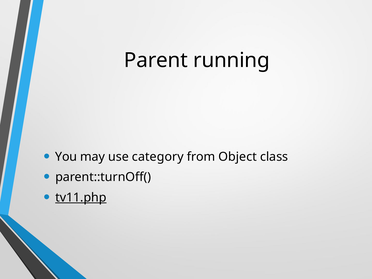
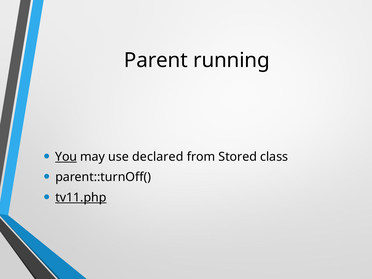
You underline: none -> present
category: category -> declared
Object: Object -> Stored
